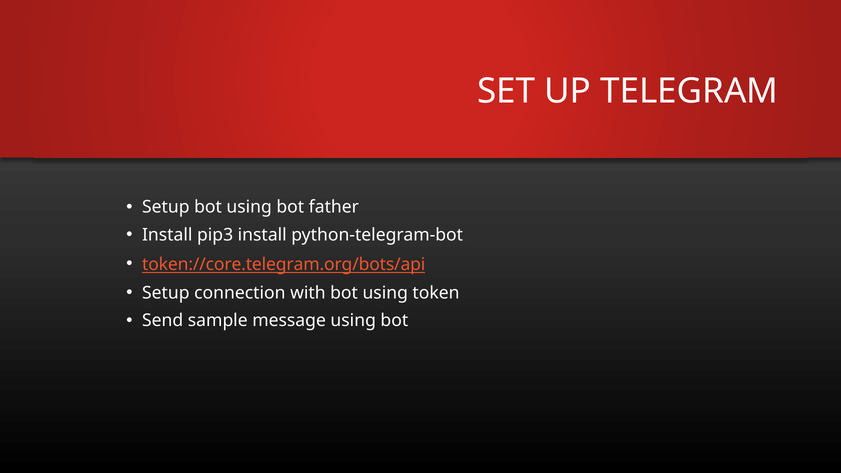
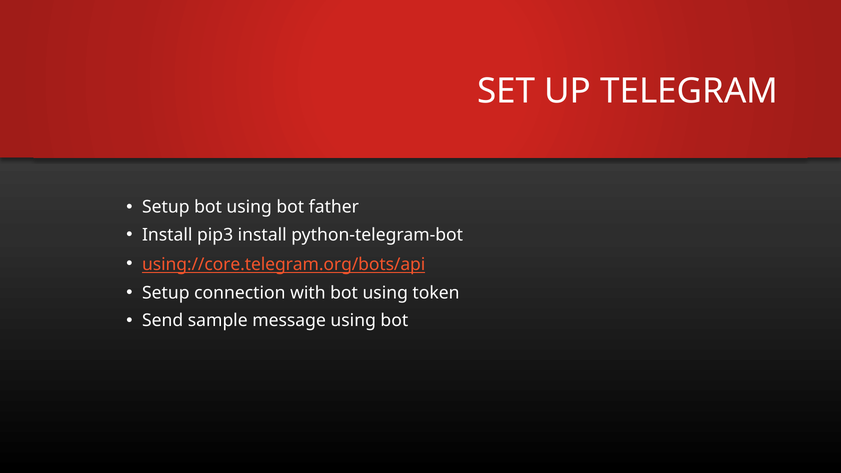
token://core.telegram.org/bots/api: token://core.telegram.org/bots/api -> using://core.telegram.org/bots/api
